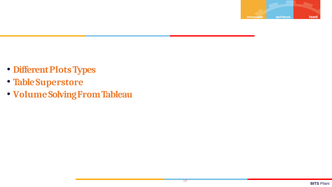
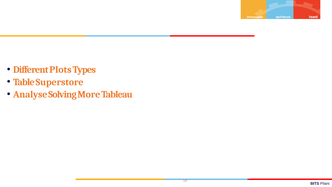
Volume: Volume -> Analyse
From: From -> More
